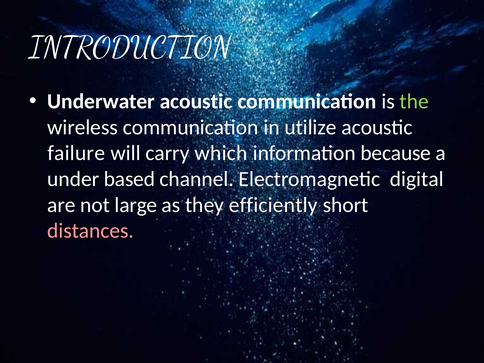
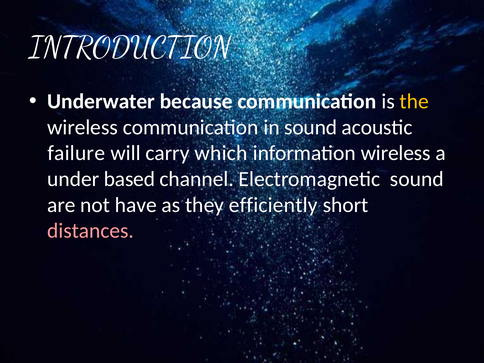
Underwater acoustic: acoustic -> because
the colour: light green -> yellow
in utilize: utilize -> sound
information because: because -> wireless
Electromagnetic digital: digital -> sound
large: large -> have
